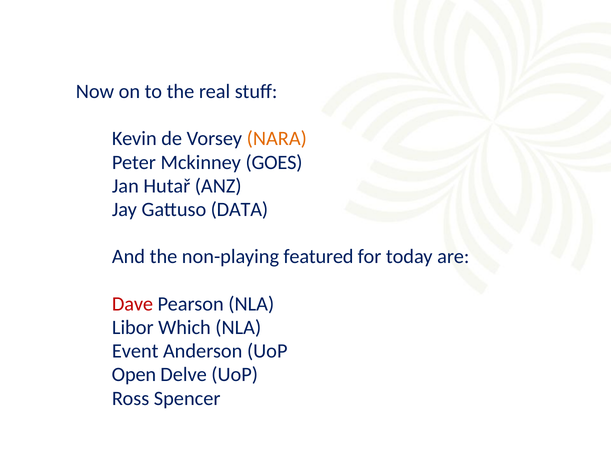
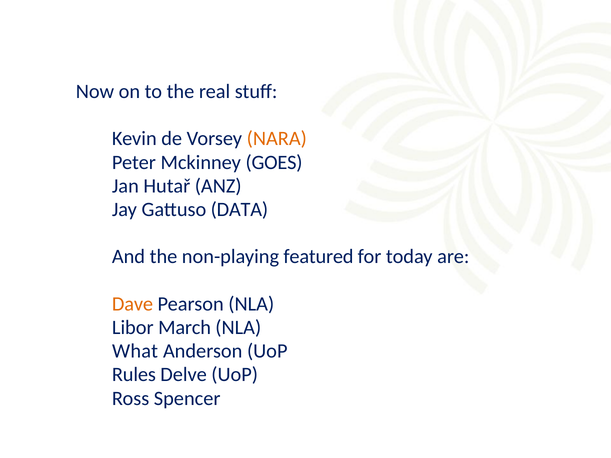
Dave colour: red -> orange
Which: Which -> March
Event: Event -> What
Open: Open -> Rules
